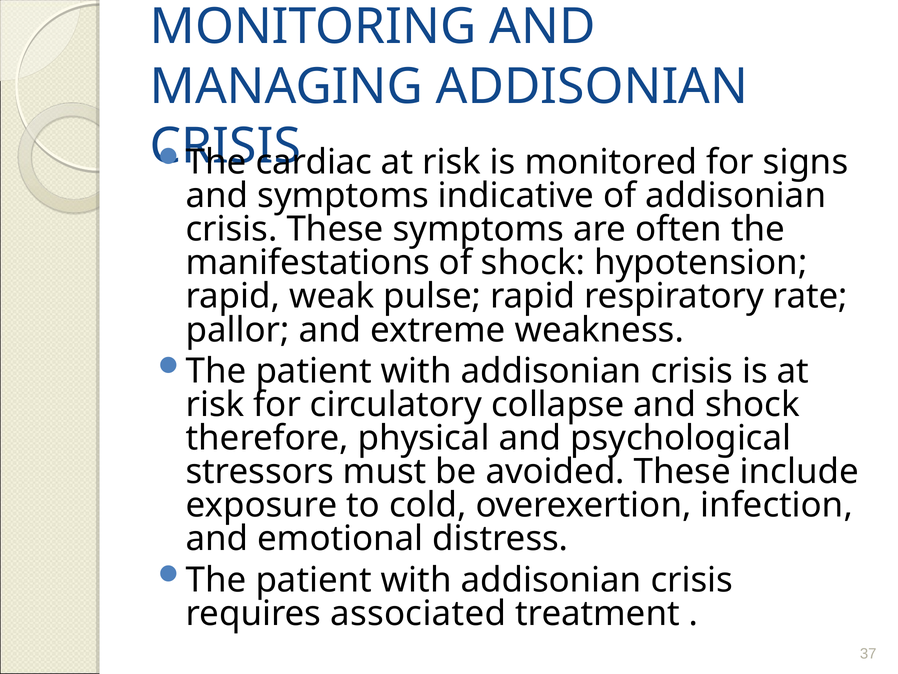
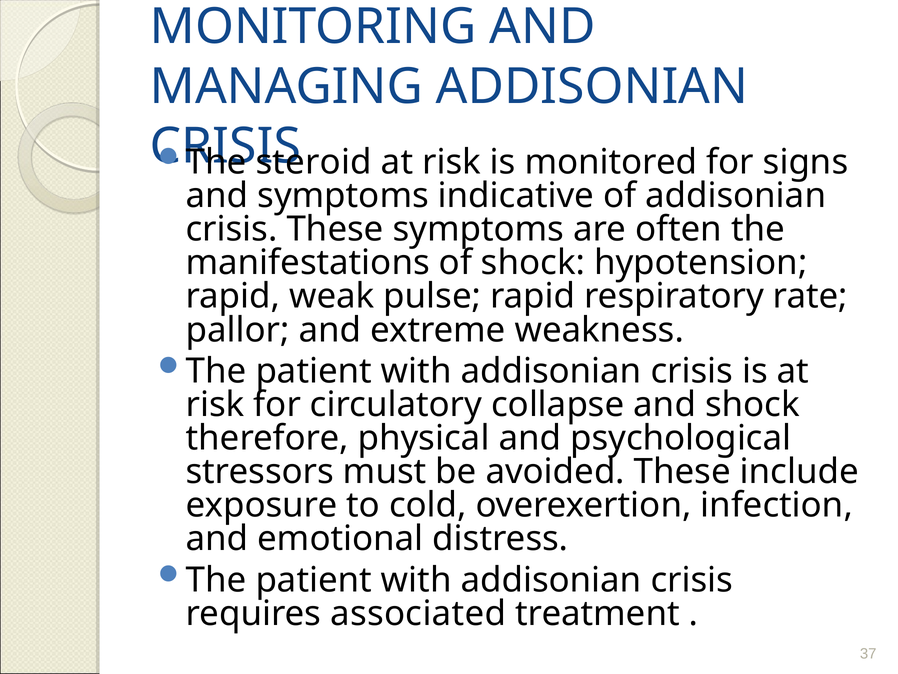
cardiac: cardiac -> steroid
